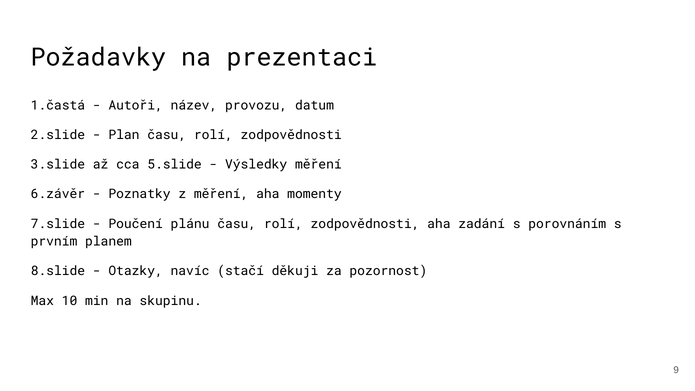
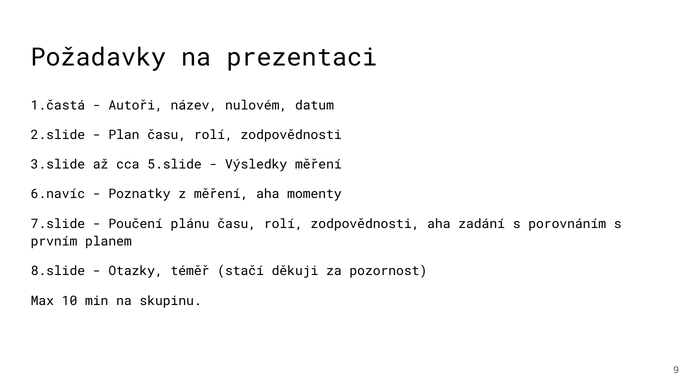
provozu: provozu -> nulovém
6.závěr: 6.závěr -> 6.navíc
navíc: navíc -> téměř
